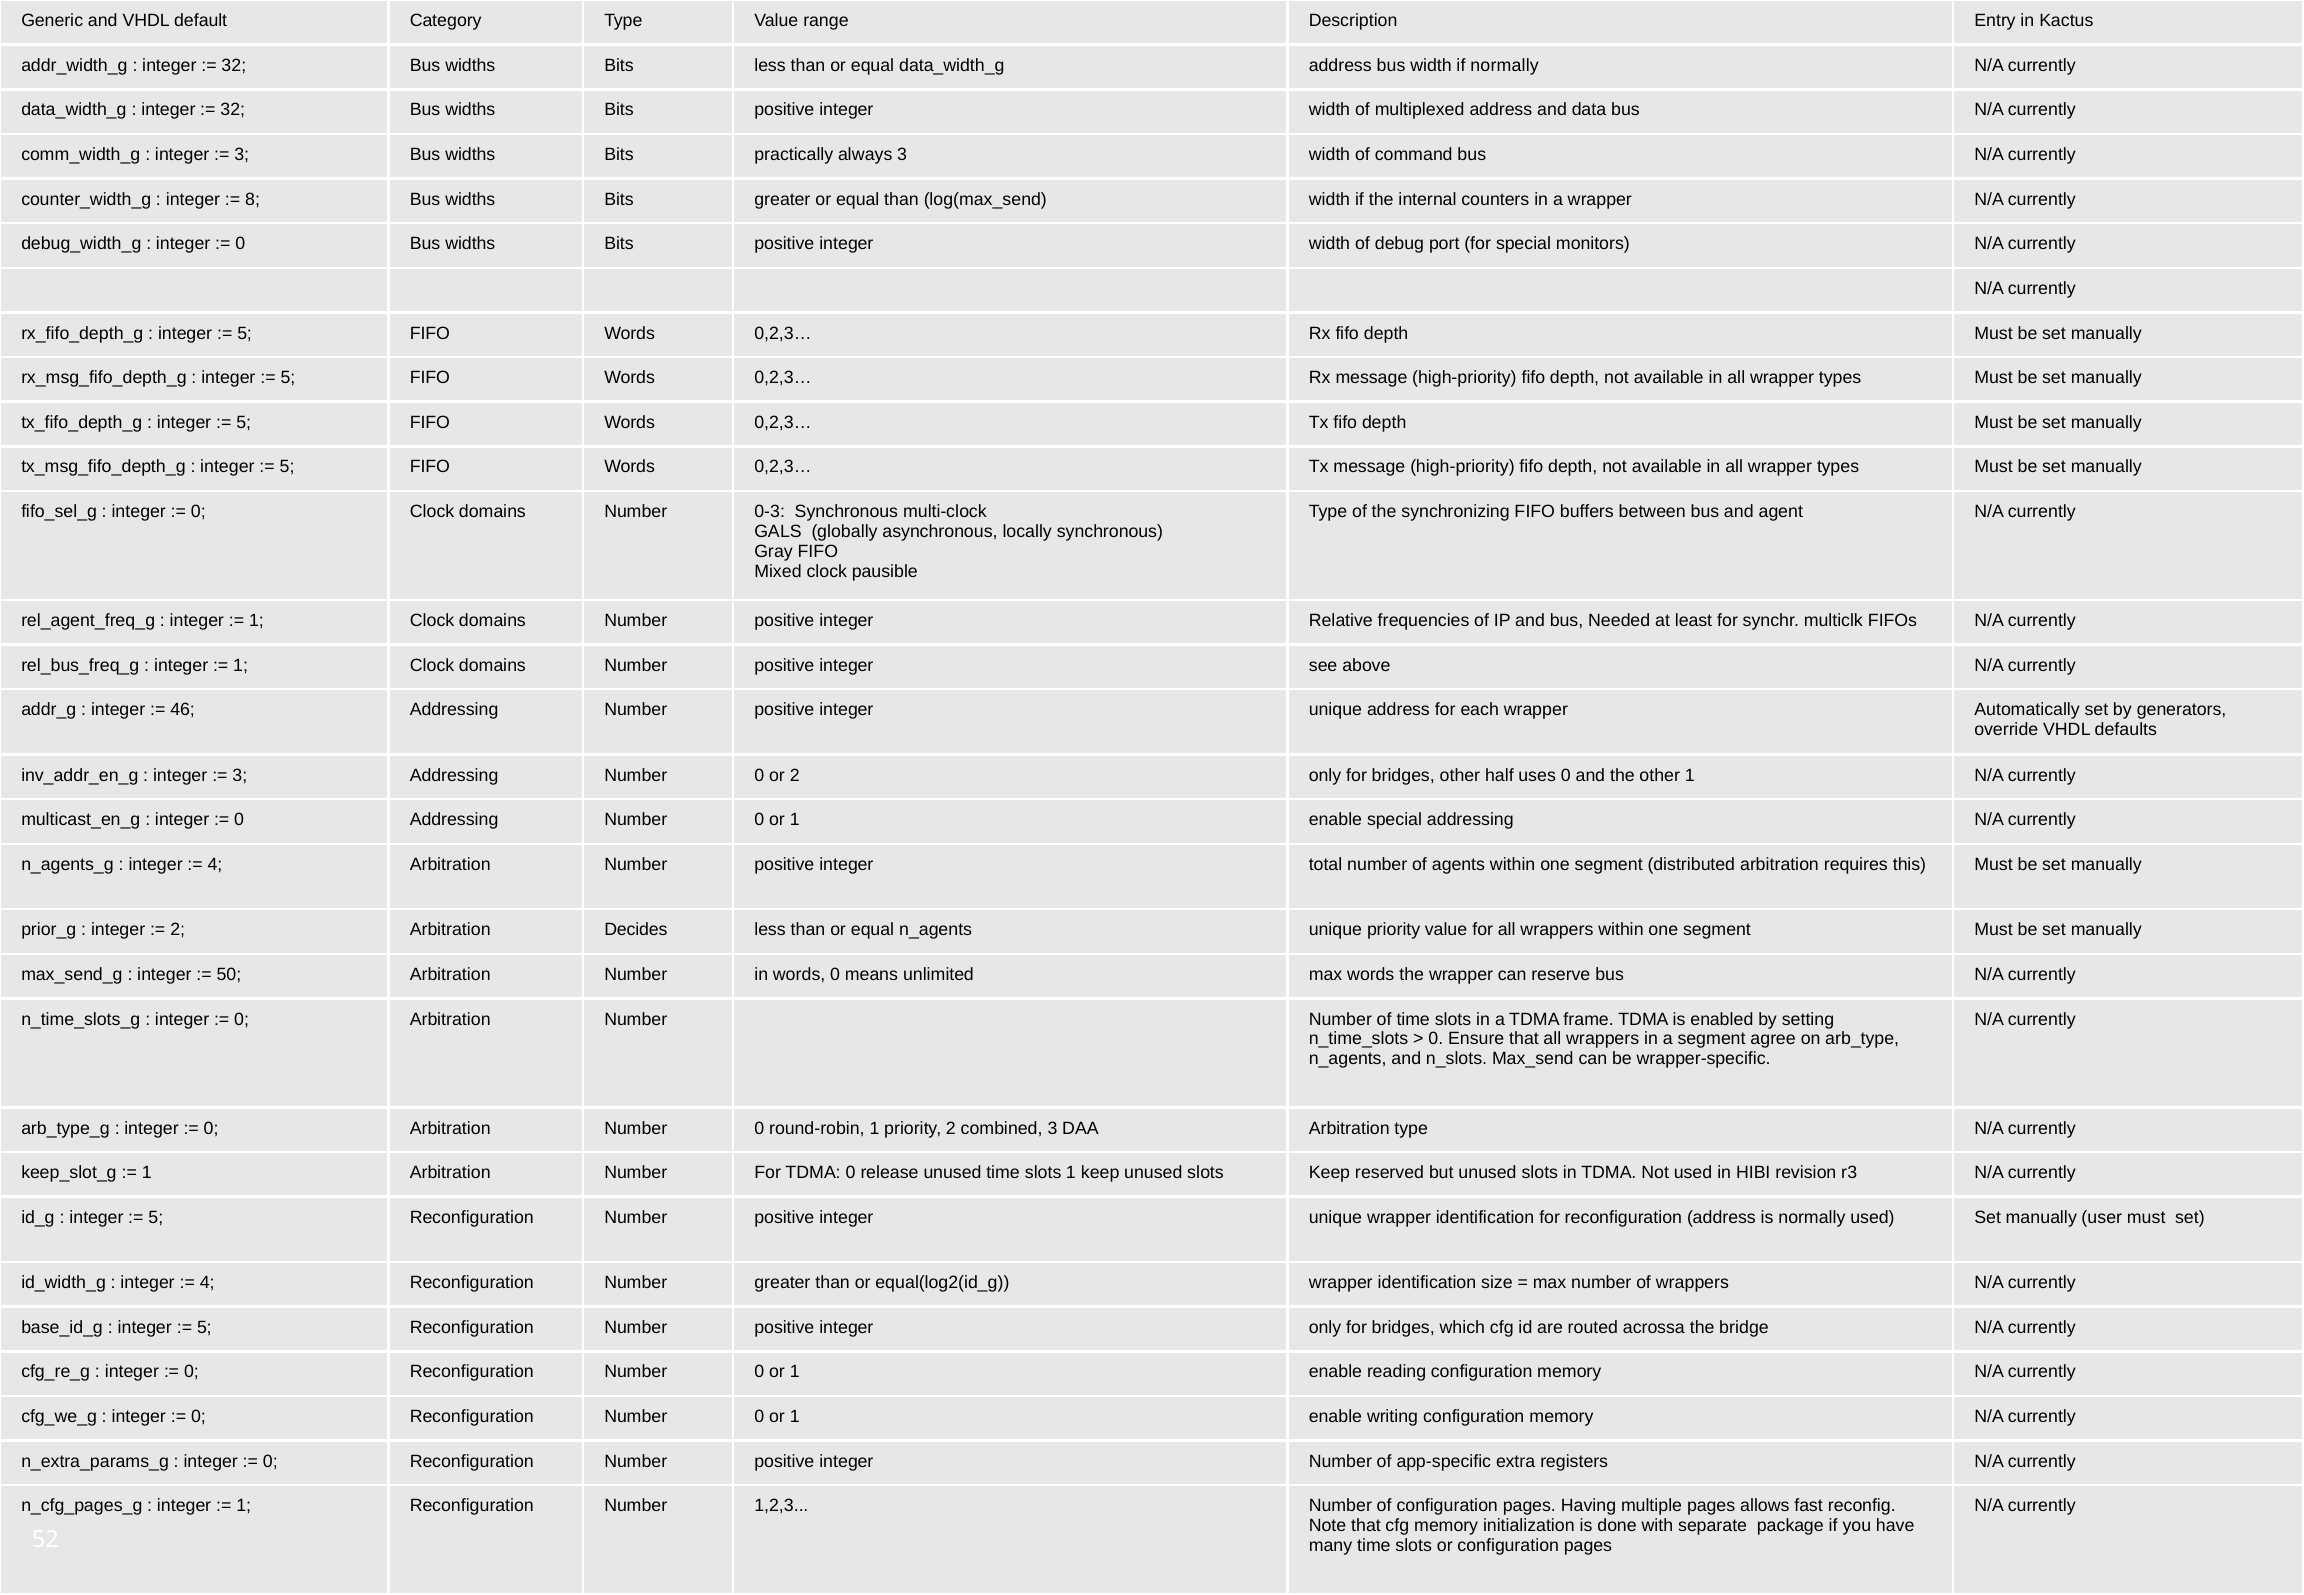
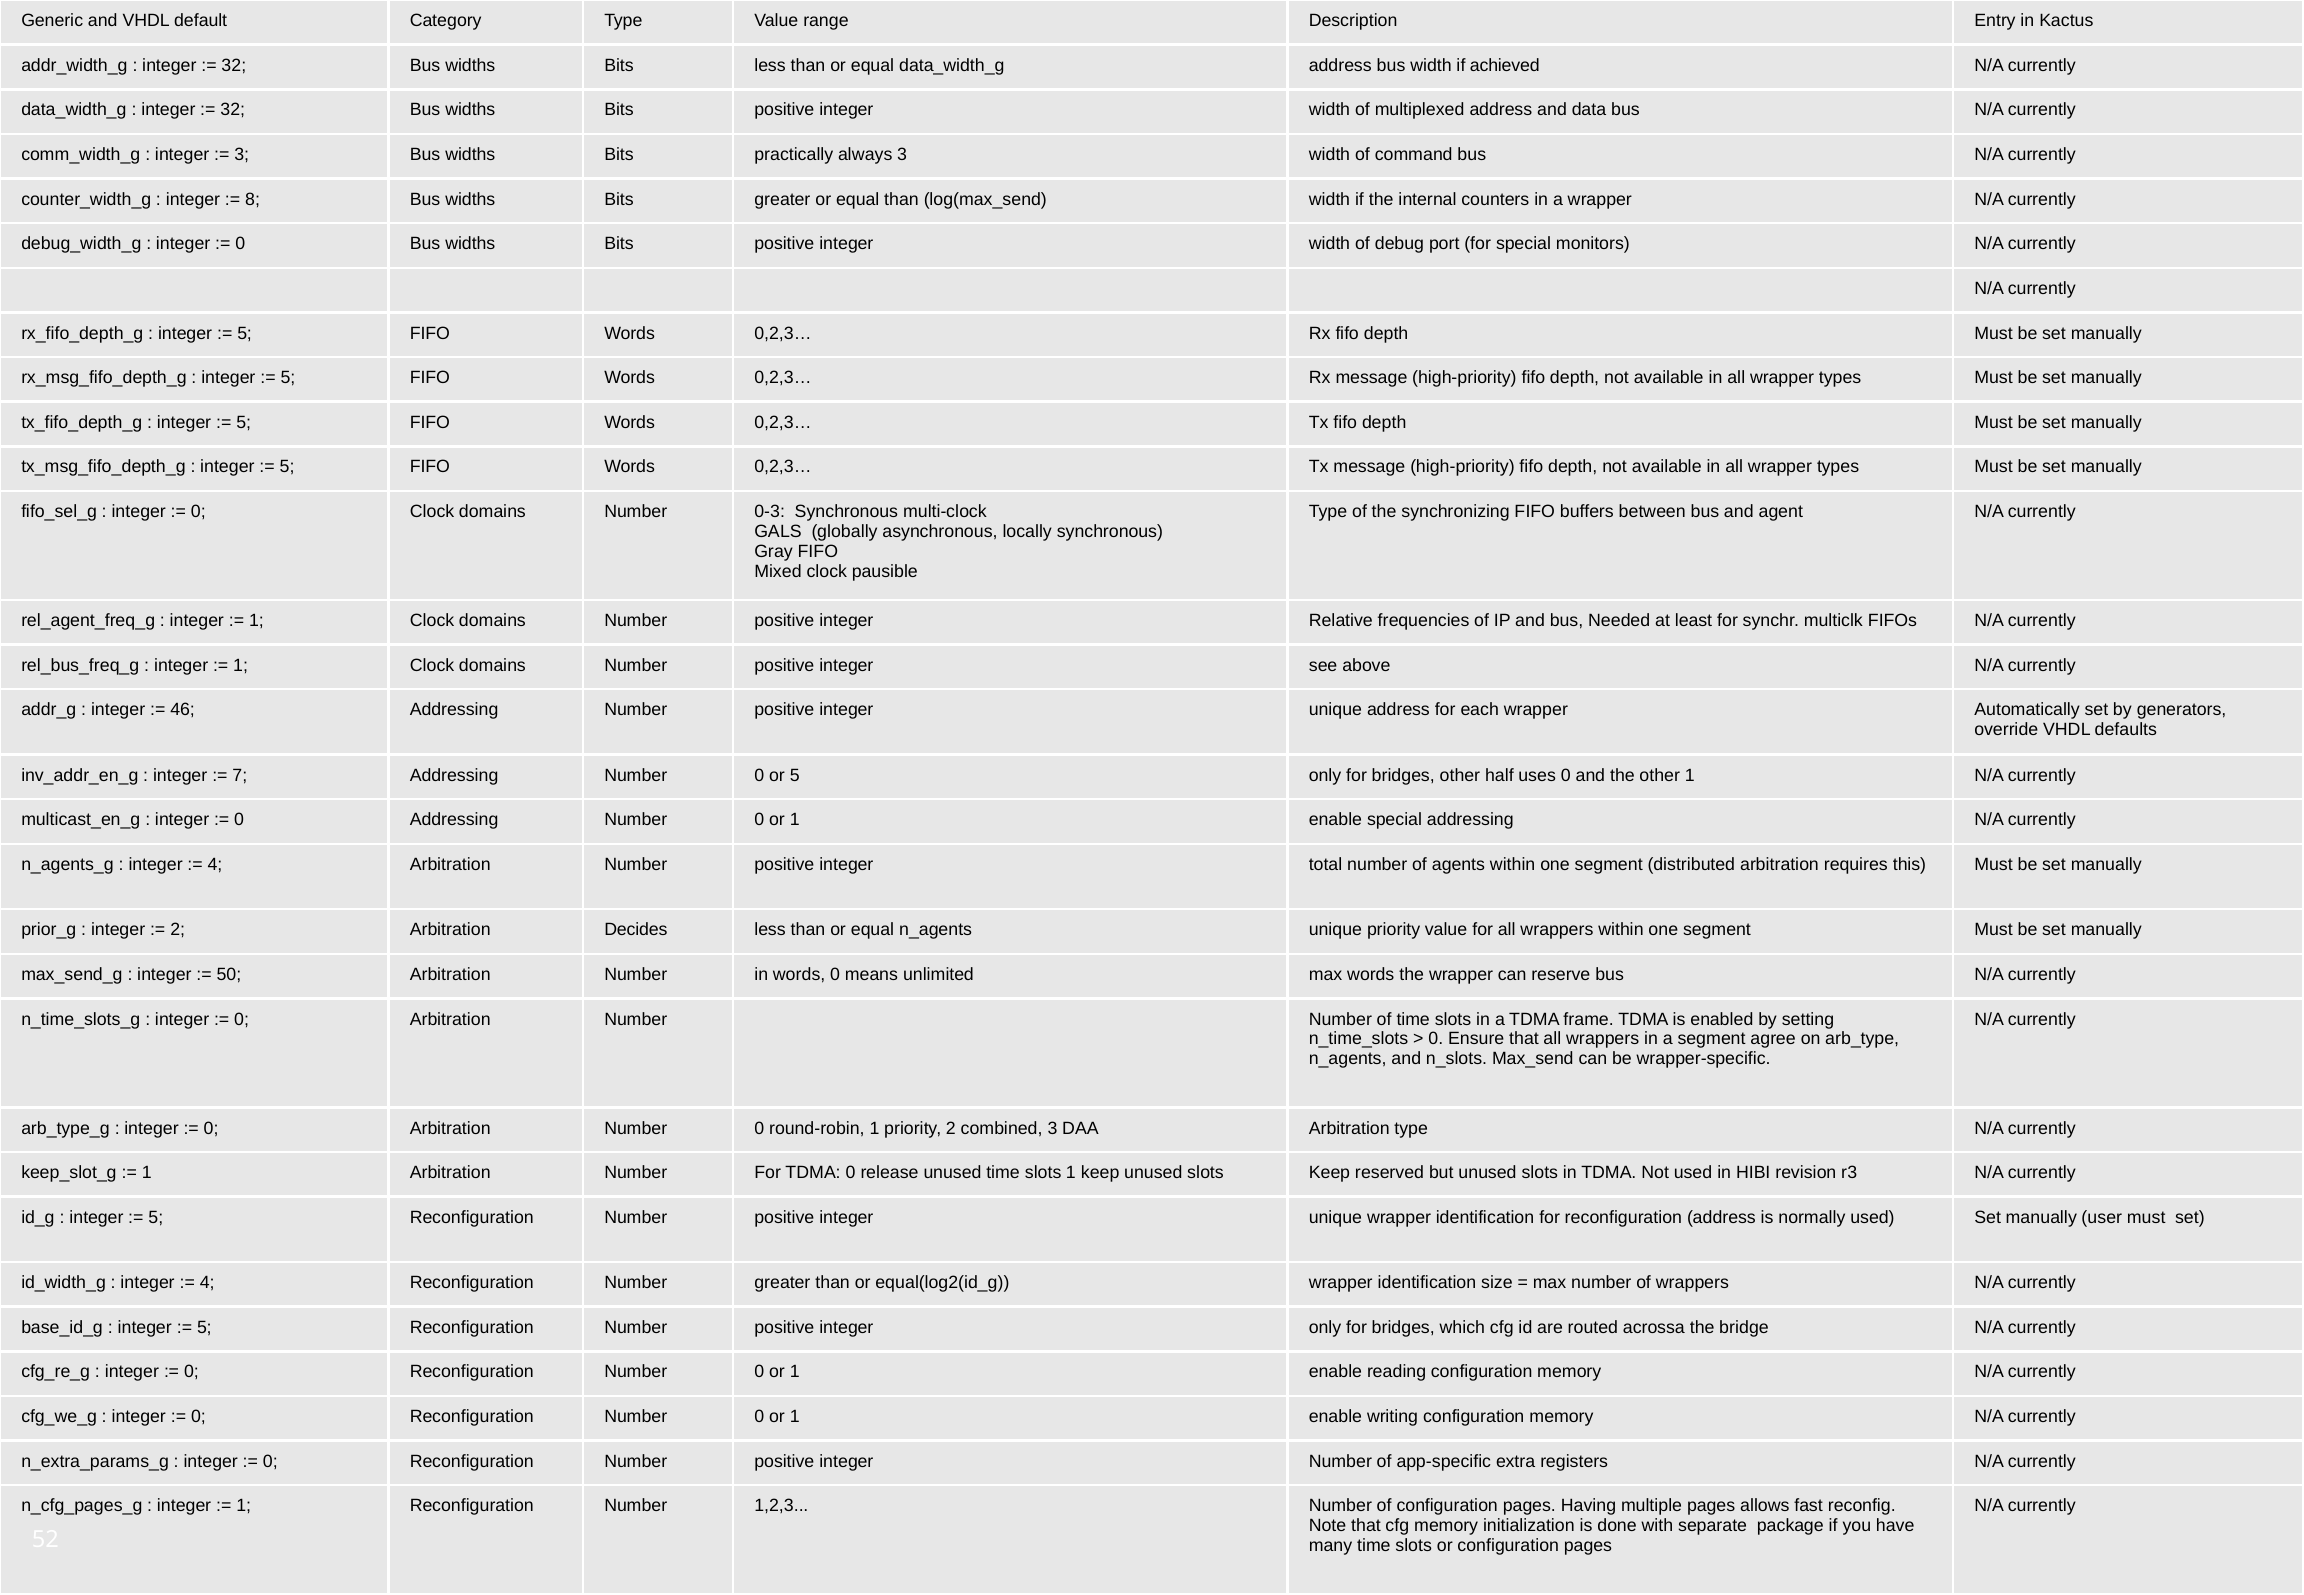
if normally: normally -> achieved
3 at (240, 775): 3 -> 7
or 2: 2 -> 5
